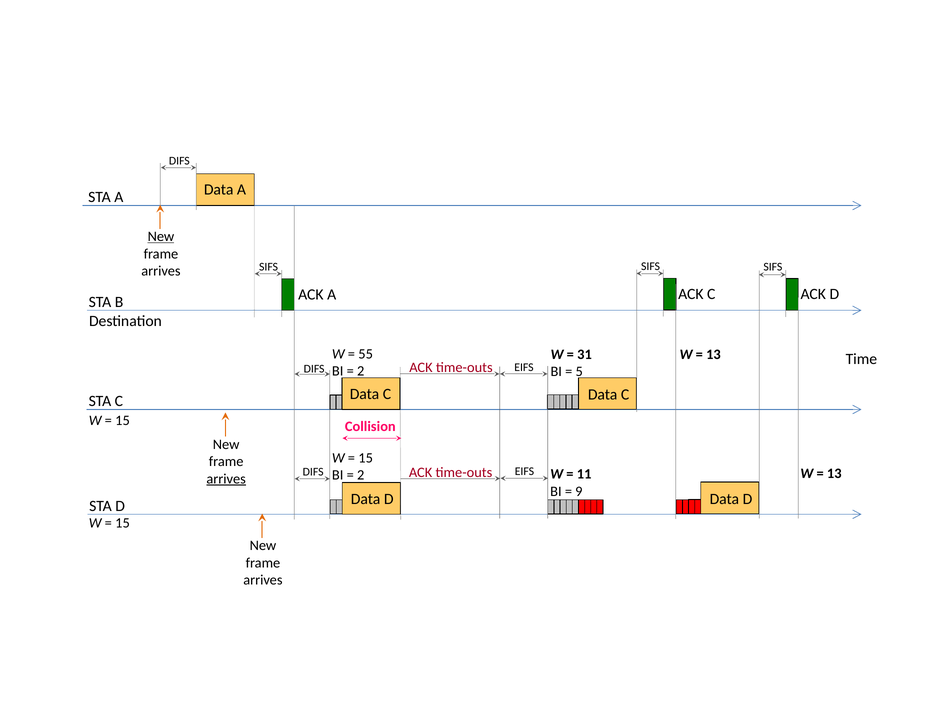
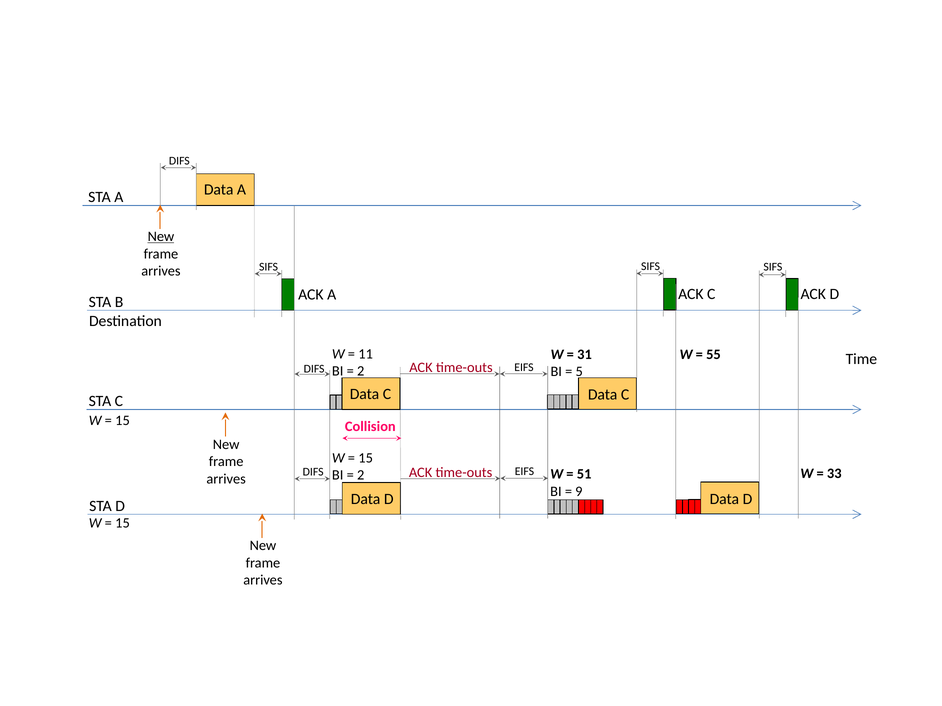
55: 55 -> 11
13 at (713, 355): 13 -> 55
13 at (834, 474): 13 -> 33
11: 11 -> 51
arrives at (226, 479) underline: present -> none
